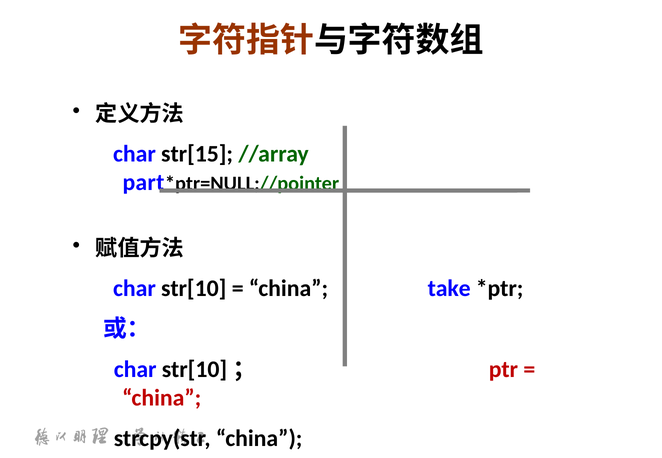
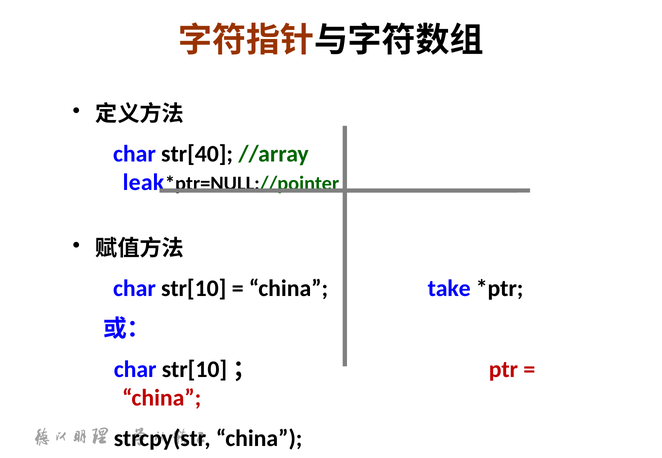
str[15: str[15 -> str[40
part: part -> leak
